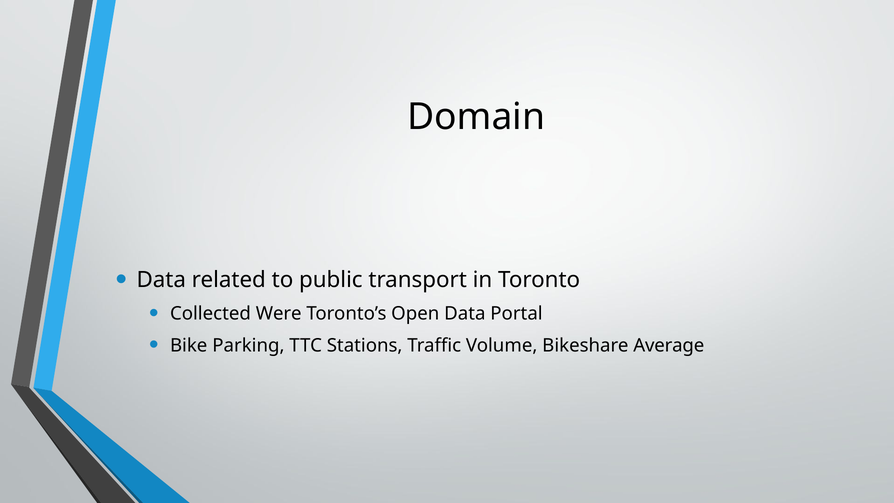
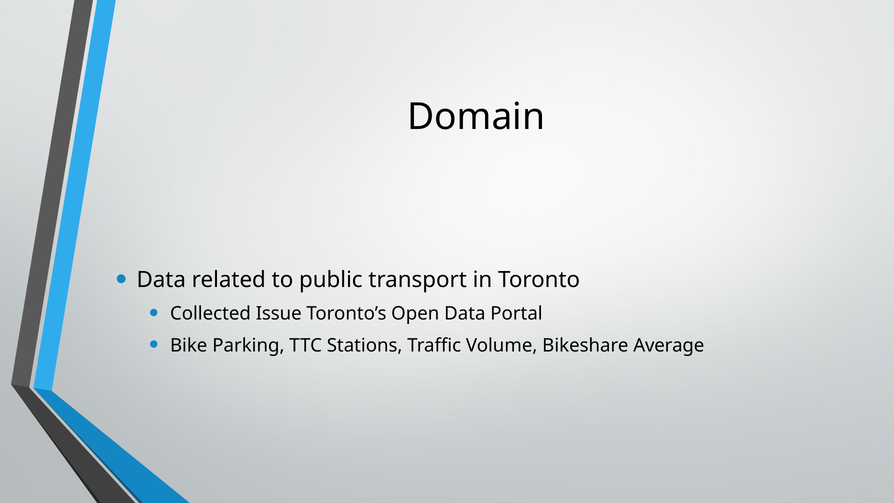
Were: Were -> Issue
